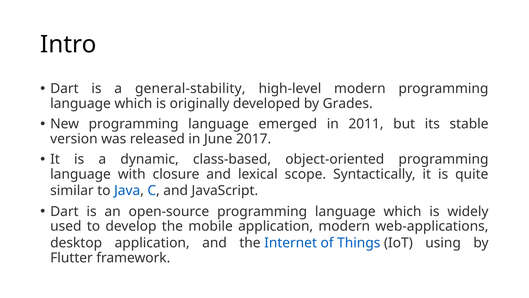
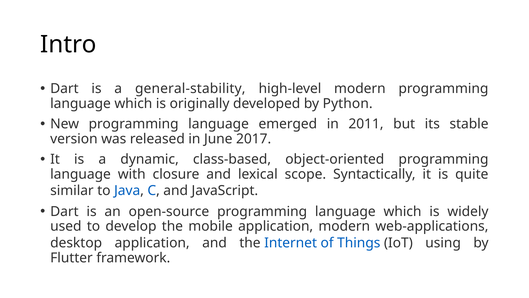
Grades: Grades -> Python
